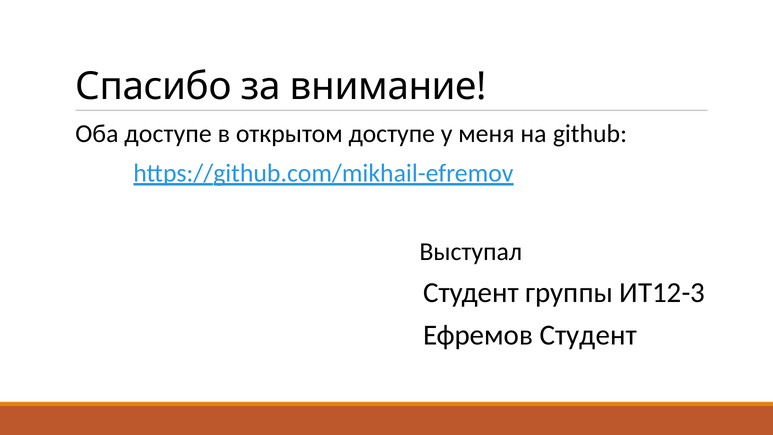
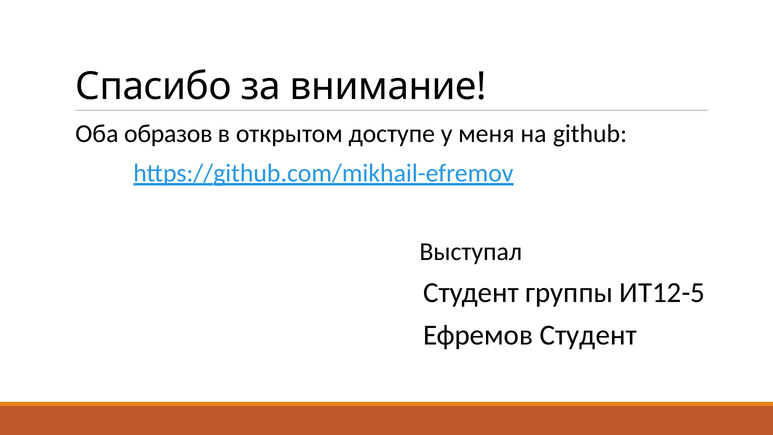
Оба доступе: доступе -> образов
ИТ12-3: ИТ12-3 -> ИТ12-5
